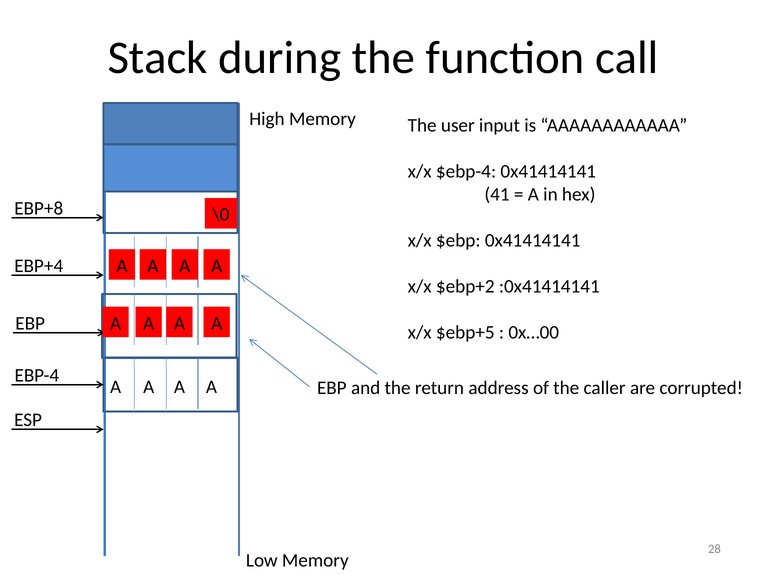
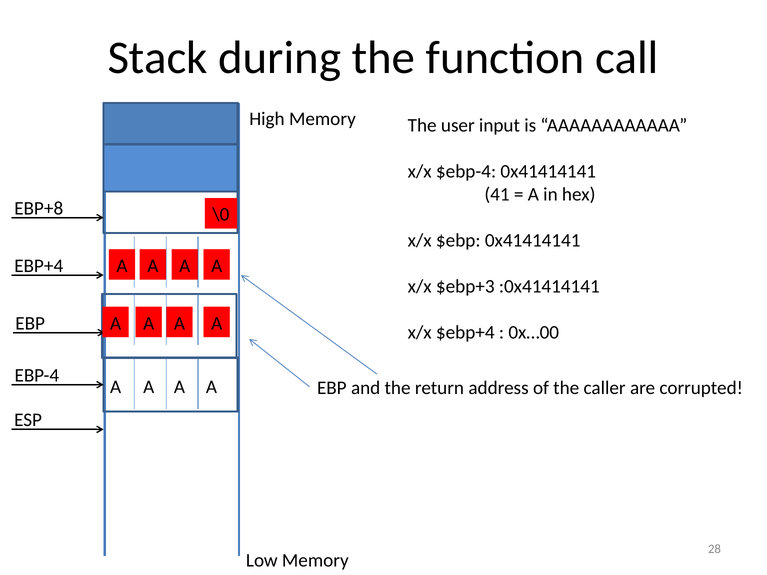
$ebp+2: $ebp+2 -> $ebp+3
$ebp+5: $ebp+5 -> $ebp+4
